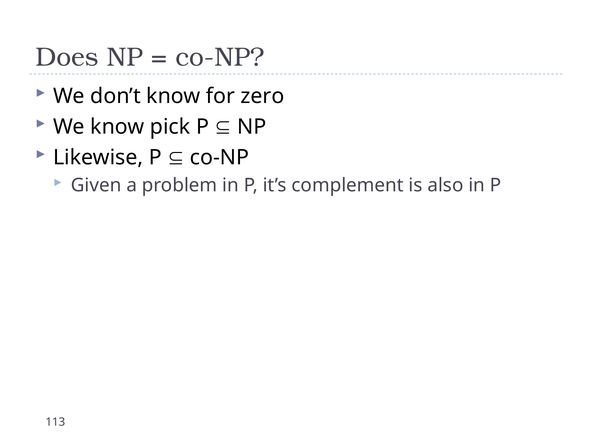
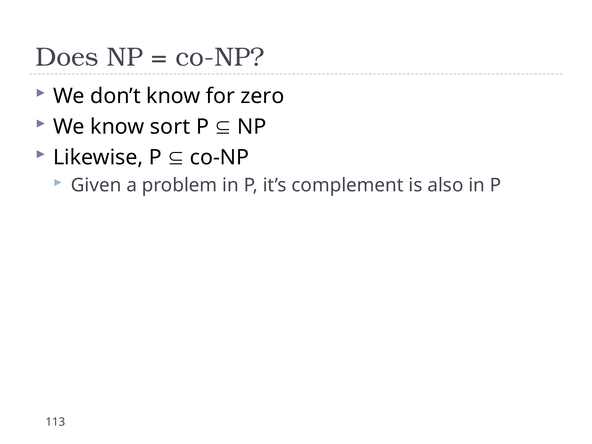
pick: pick -> sort
